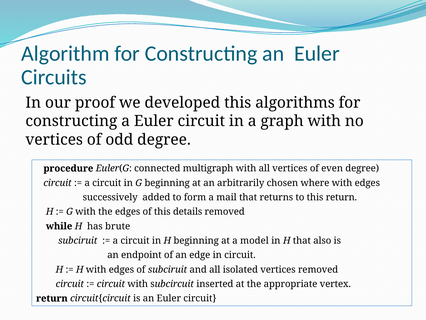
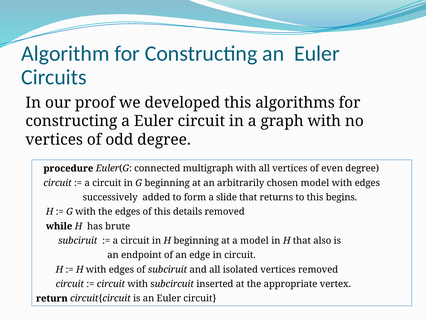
chosen where: where -> model
mail: mail -> slide
this return: return -> begins
